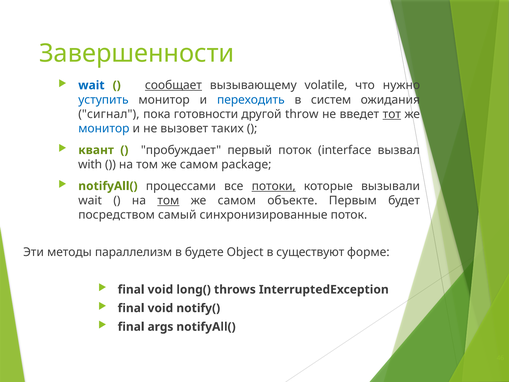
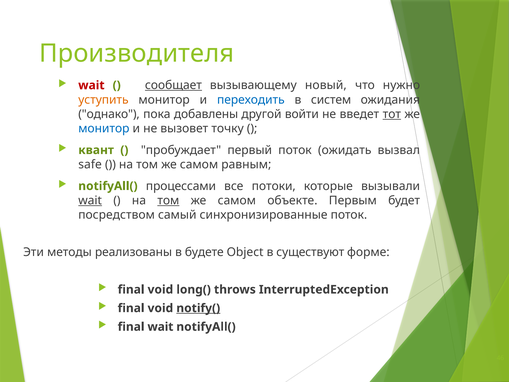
Завершенности: Завершенности -> Производителя
wait at (91, 85) colour: blue -> red
volatile: volatile -> новый
уступить colour: blue -> orange
сигнал: сигнал -> однако
готовности: готовности -> добавлены
throw: throw -> войти
таких: таких -> точку
interface: interface -> ожидать
with: with -> safe
package: package -> равным
потоки underline: present -> none
wait at (90, 200) underline: none -> present
параллелизм: параллелизм -> реализованы
notify( underline: none -> present
final args: args -> wait
